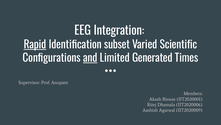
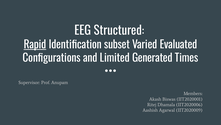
Integration: Integration -> Structured
Scientific: Scientific -> Evaluated
and underline: present -> none
